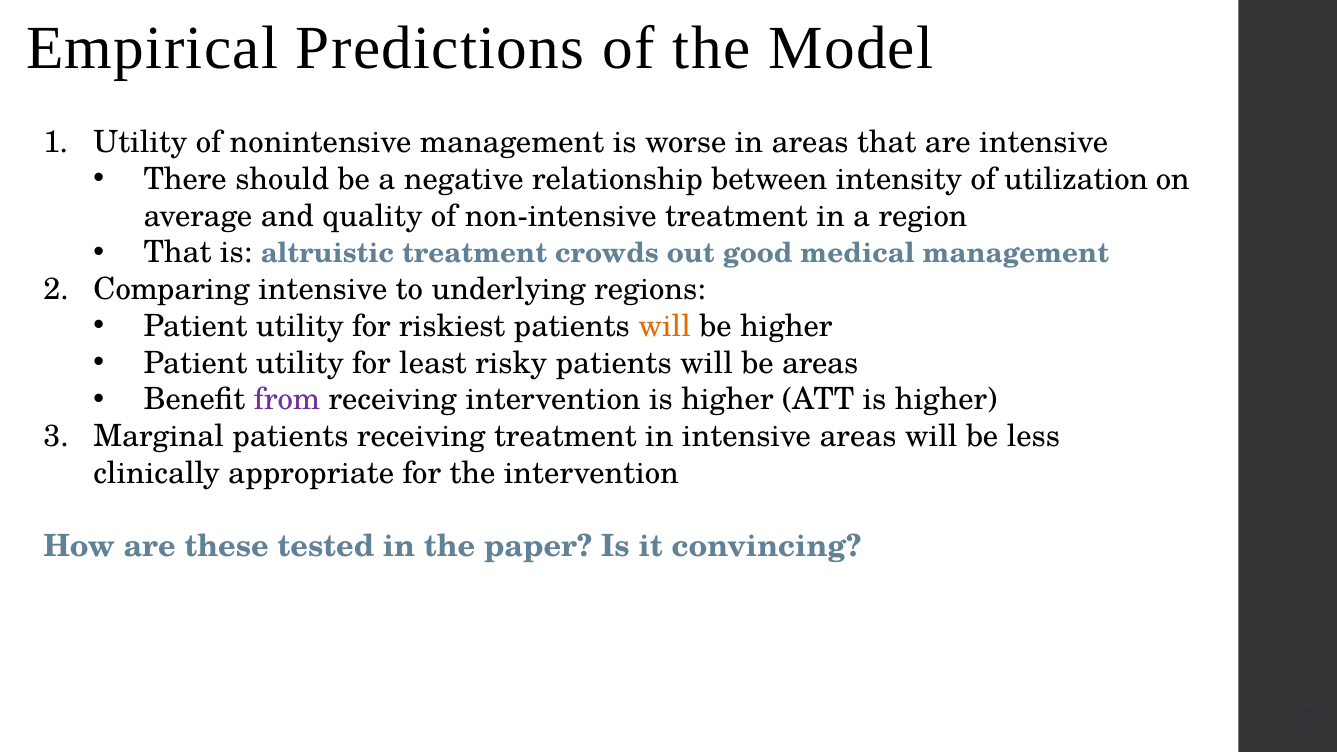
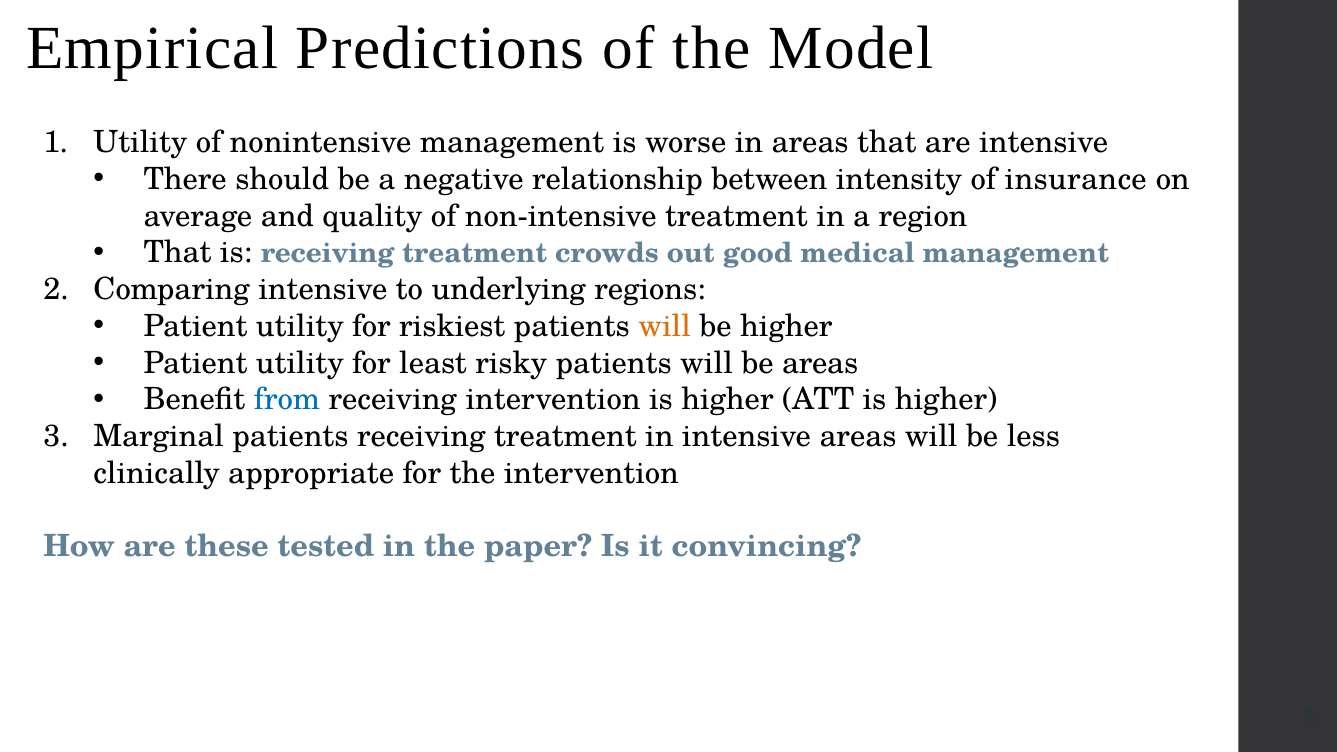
utilization: utilization -> insurance
is altruistic: altruistic -> receiving
from colour: purple -> blue
